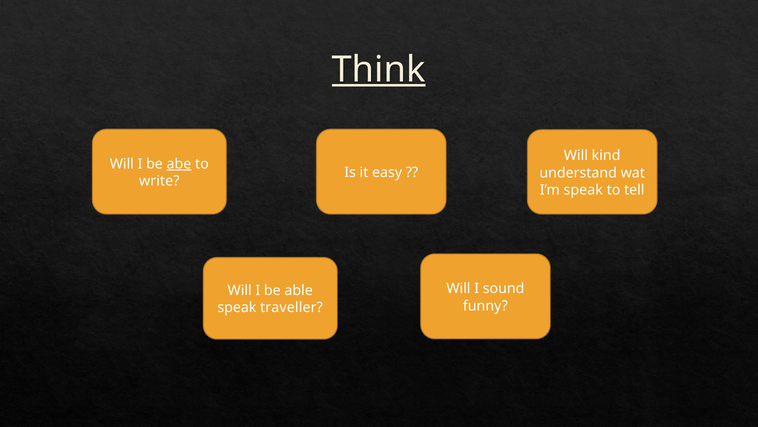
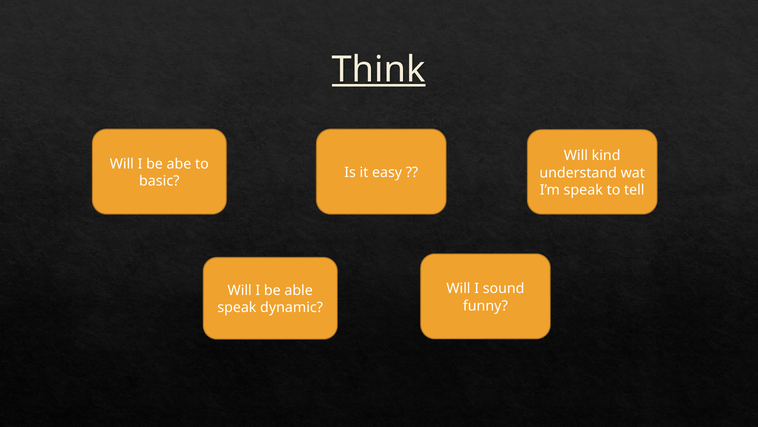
abe underline: present -> none
write: write -> basic
traveller: traveller -> dynamic
